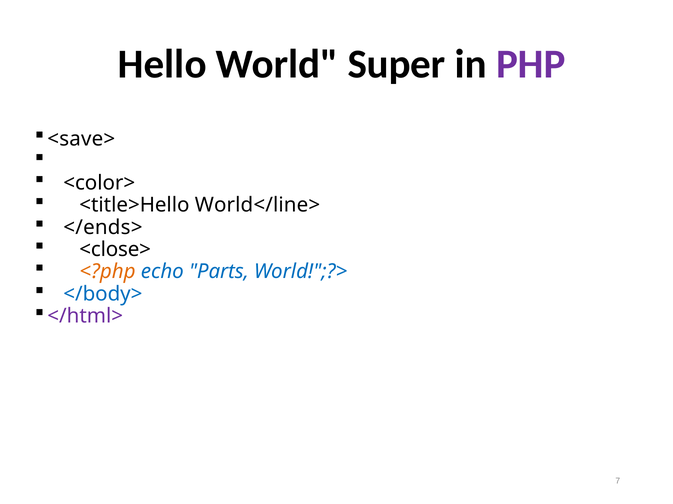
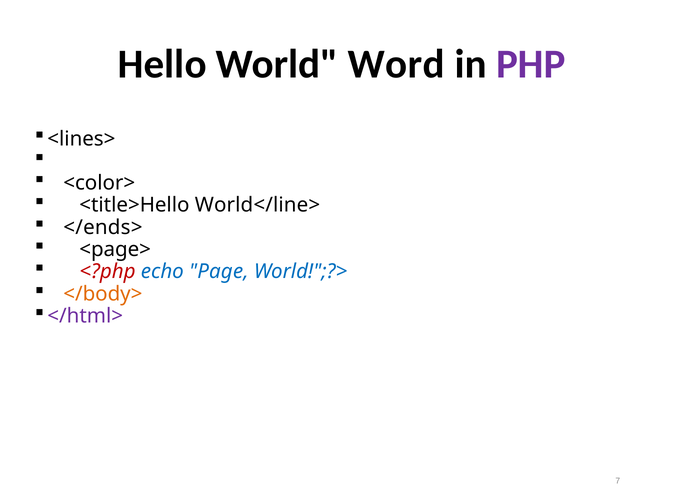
Super: Super -> Word
<save>: <save> -> <lines>
<close>: <close> -> <page>
<?php colour: orange -> red
Parts: Parts -> Page
</body> colour: blue -> orange
